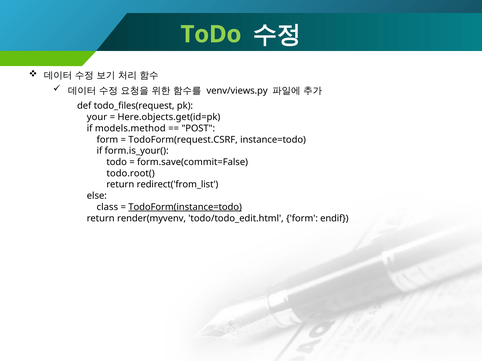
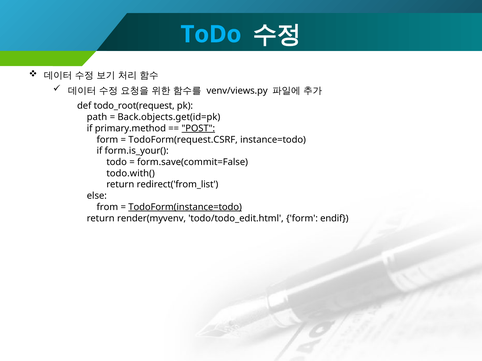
ToDo at (211, 34) colour: light green -> light blue
todo_files(request: todo_files(request -> todo_root(request
your: your -> path
Here.objects.get(id=pk: Here.objects.get(id=pk -> Back.objects.get(id=pk
models.method: models.method -> primary.method
POST underline: none -> present
todo.root(: todo.root( -> todo.with(
class: class -> from
